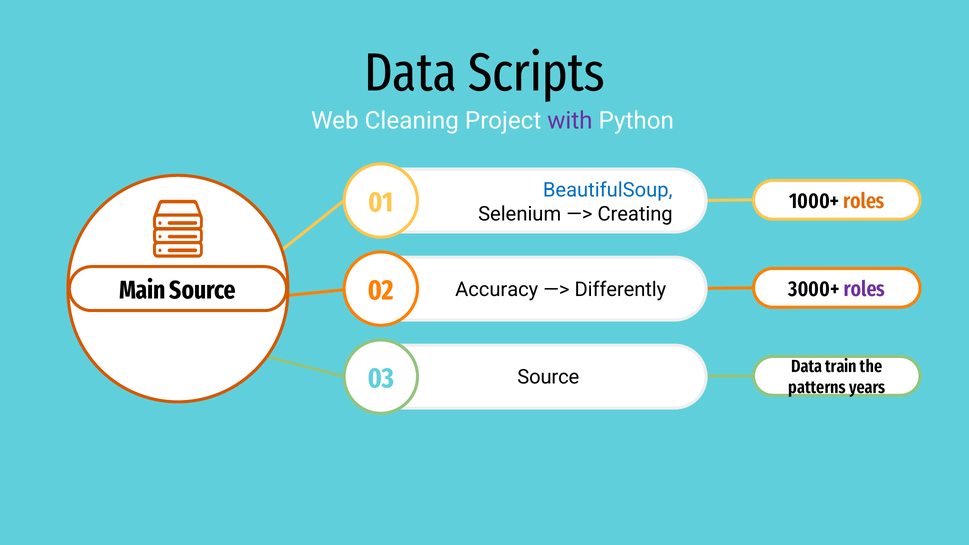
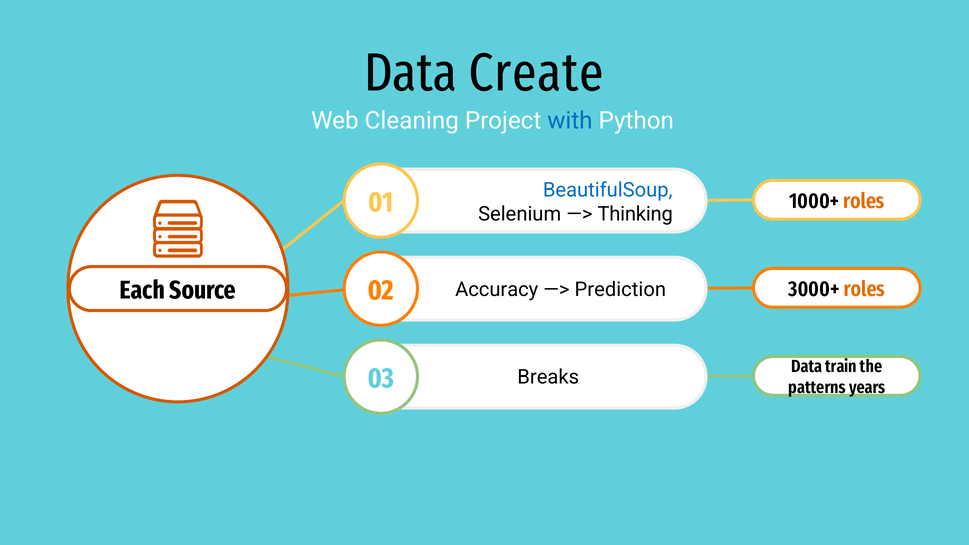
Scripts: Scripts -> Create
with colour: purple -> blue
Creating: Creating -> Thinking
Main: Main -> Each
Differently: Differently -> Prediction
roles at (864, 289) colour: purple -> orange
Source at (548, 377): Source -> Breaks
